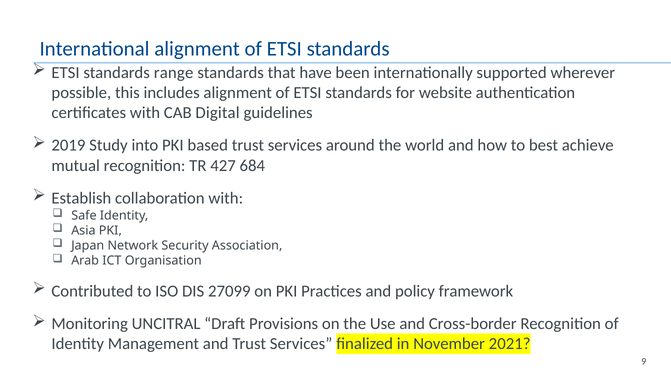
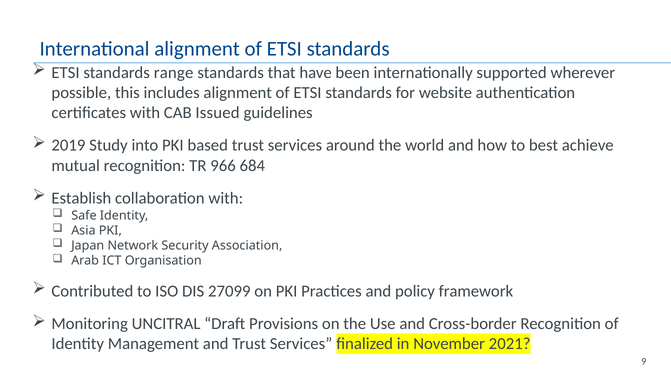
Digital: Digital -> Issued
427: 427 -> 966
